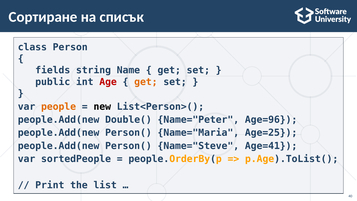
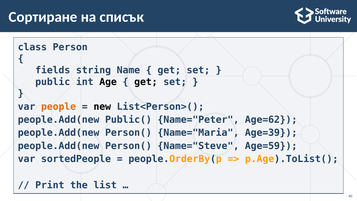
Age colour: red -> black
get at (146, 82) colour: orange -> black
Double(: Double( -> Public(
Age=96: Age=96 -> Age=62
Age=25: Age=25 -> Age=39
Age=41: Age=41 -> Age=59
